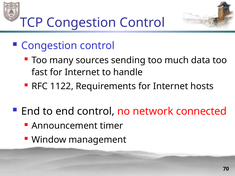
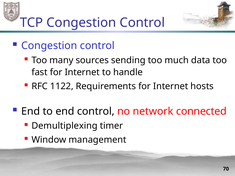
Announcement: Announcement -> Demultiplexing
